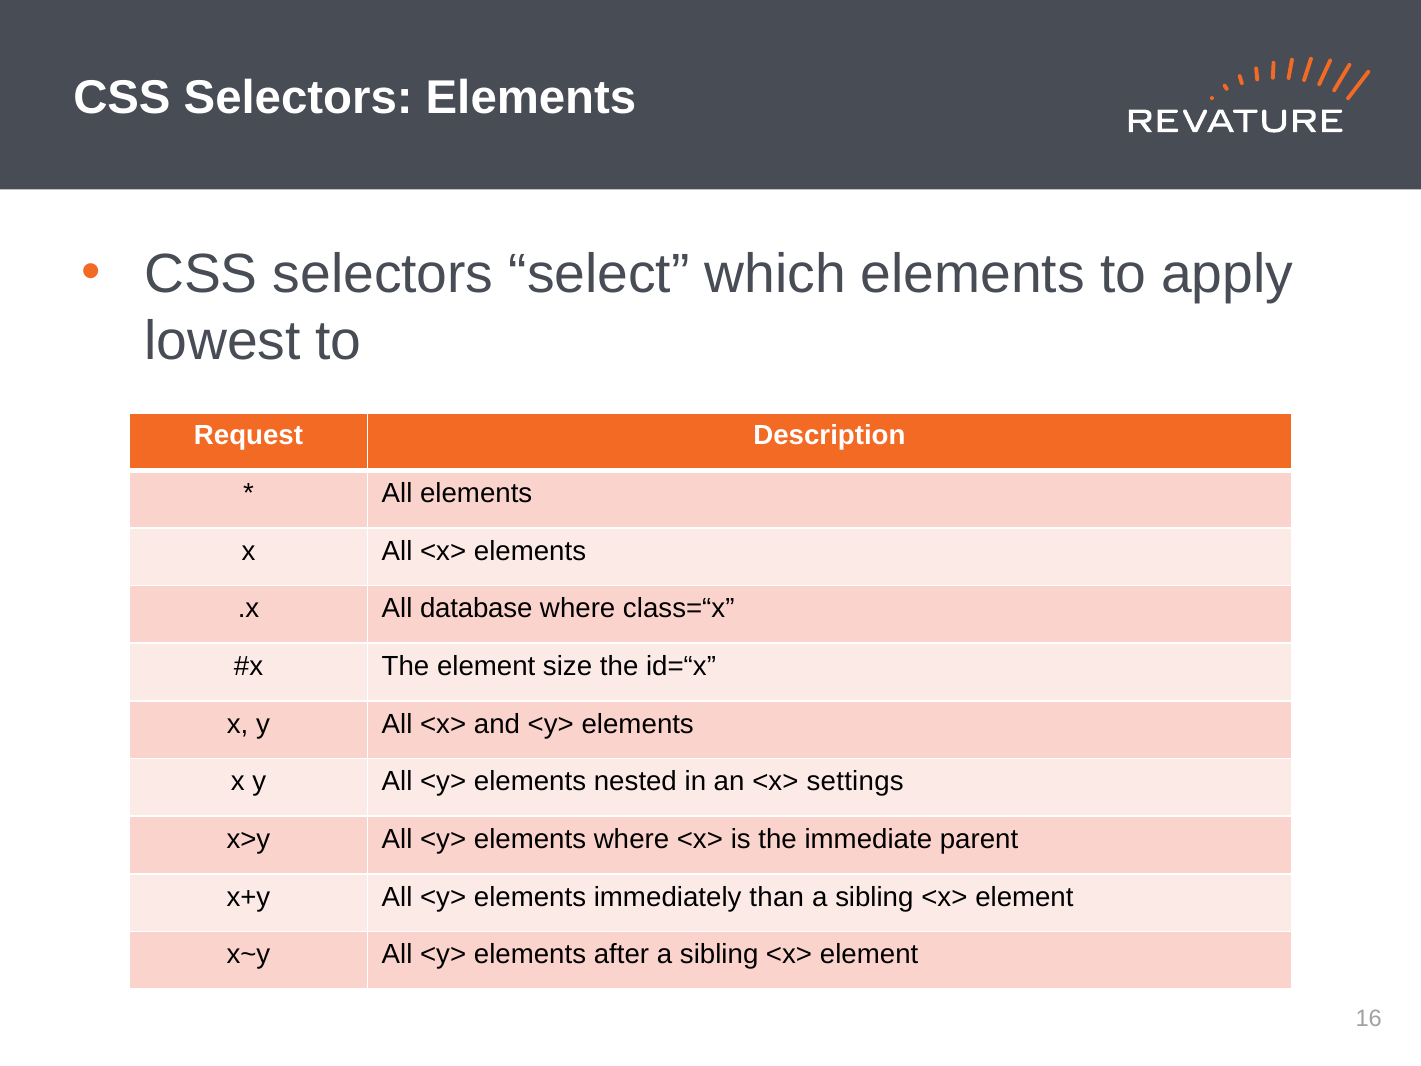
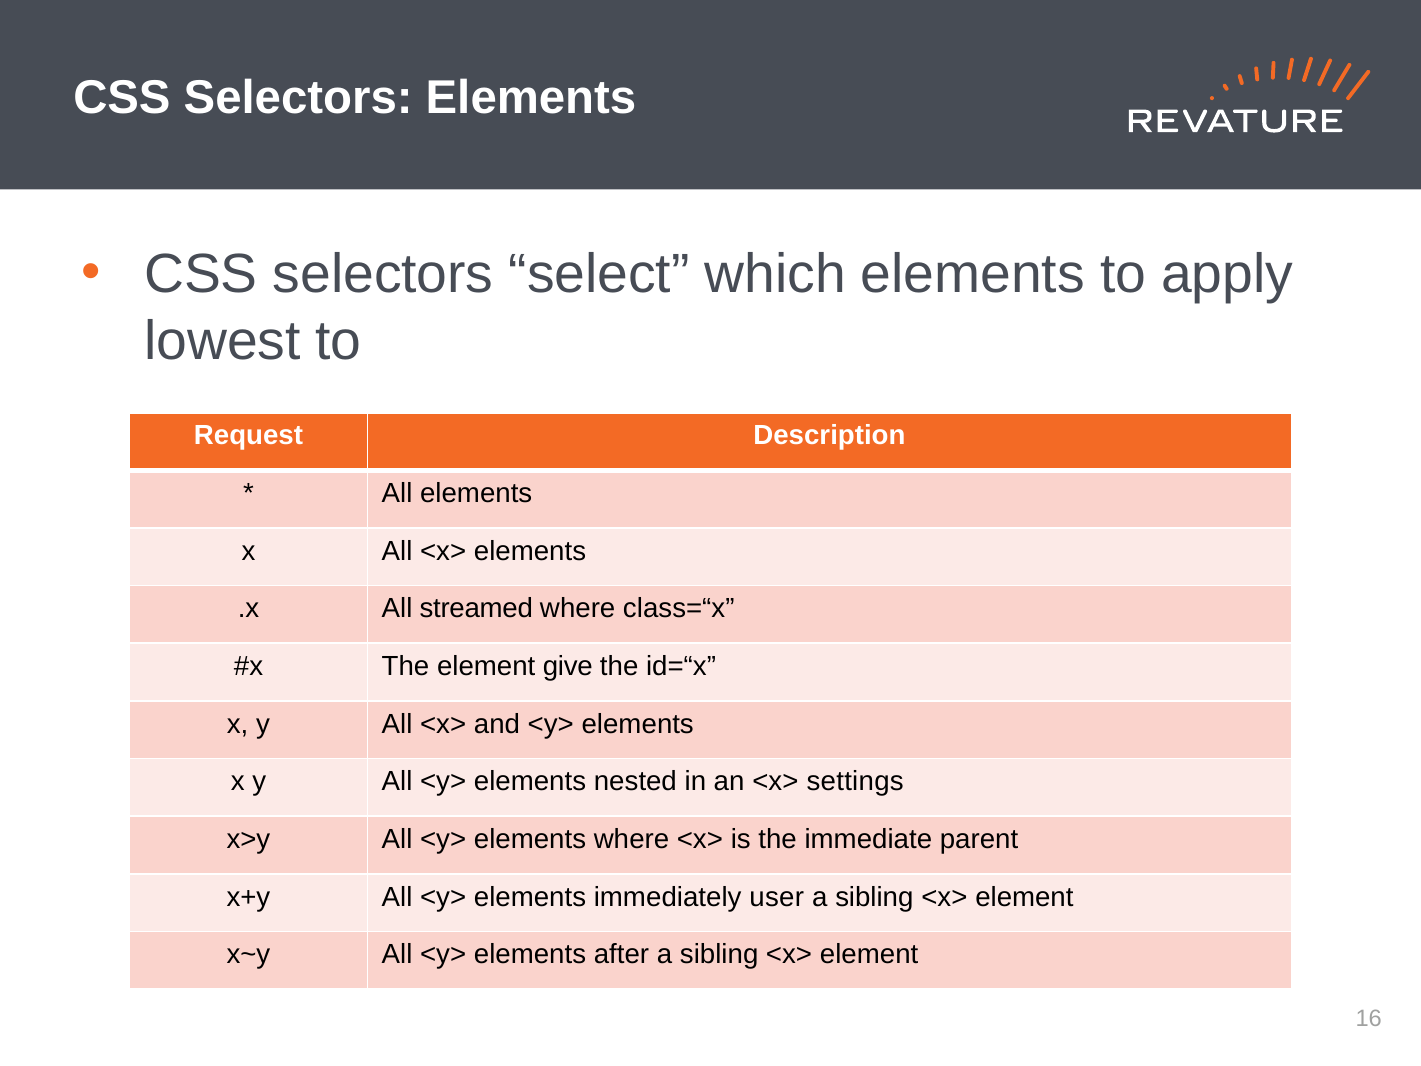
database: database -> streamed
size: size -> give
than: than -> user
